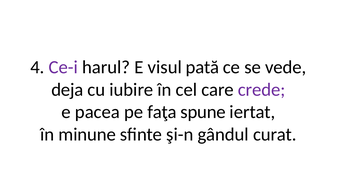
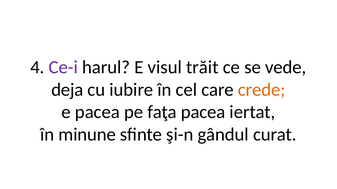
pată: pată -> trăit
crede colour: purple -> orange
faţa spune: spune -> pacea
